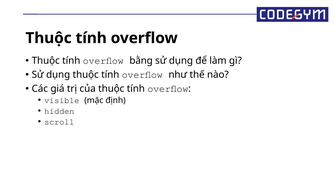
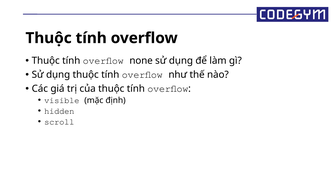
bằng: bằng -> none
